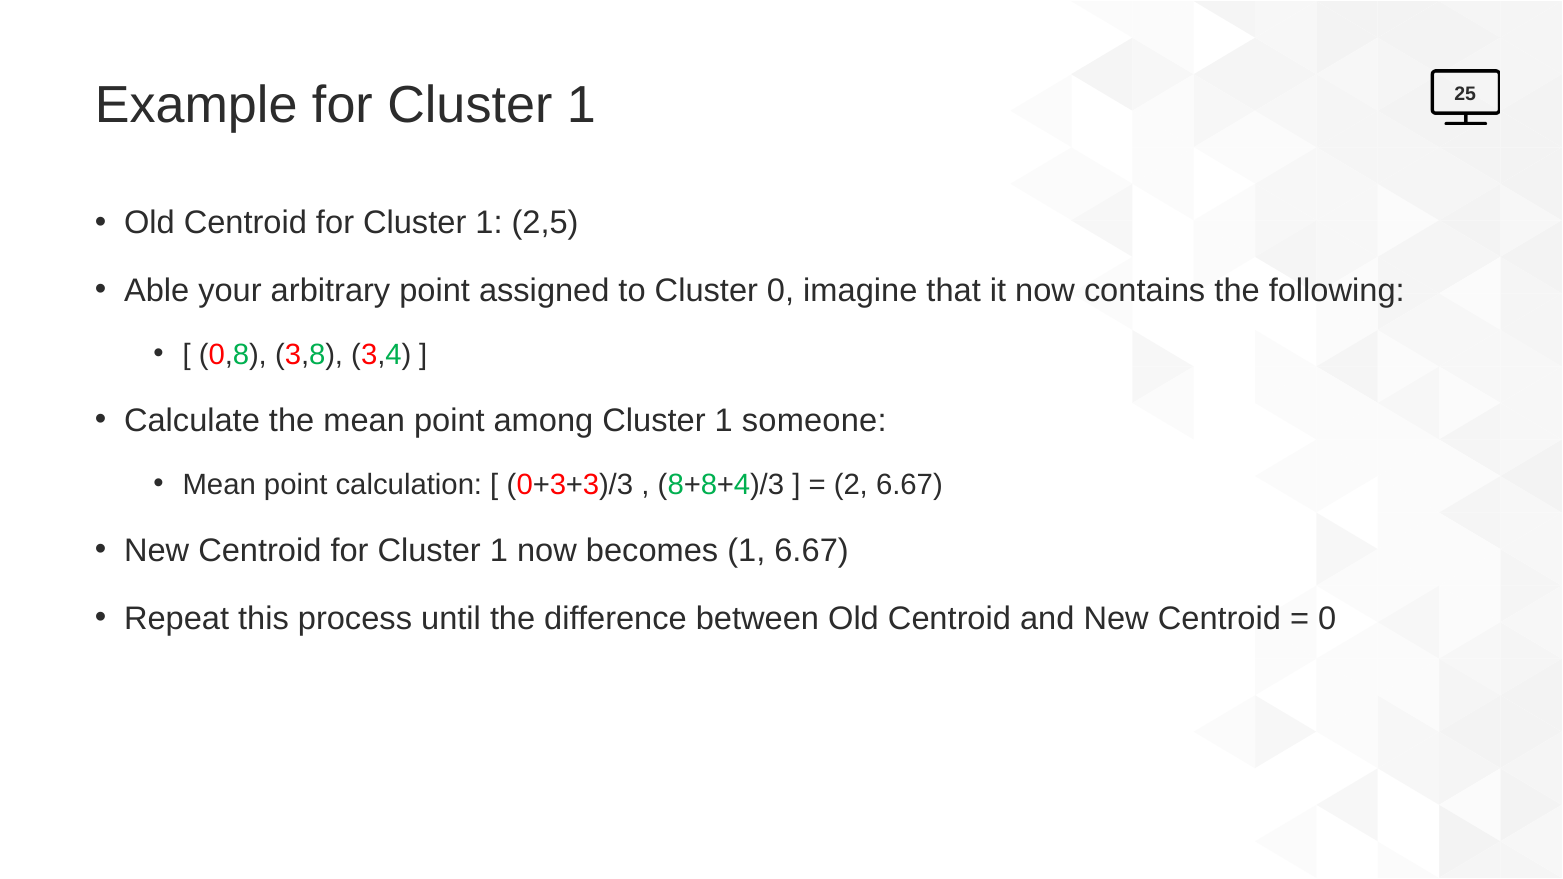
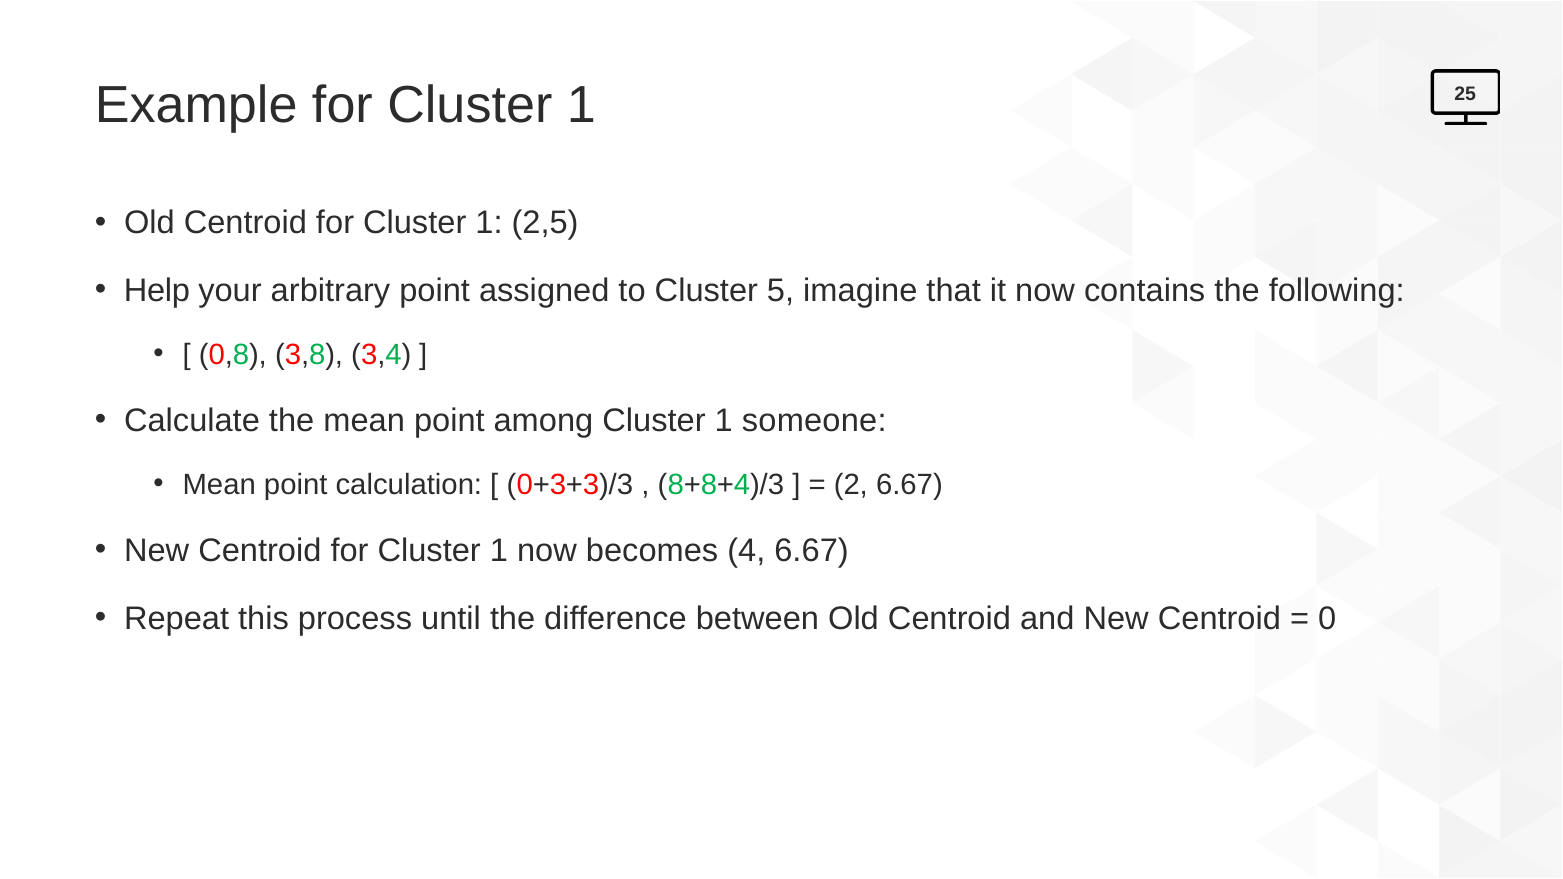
Able: Able -> Help
Cluster 0: 0 -> 5
becomes 1: 1 -> 4
